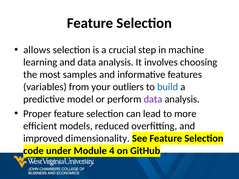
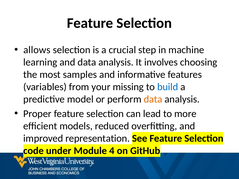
outliers: outliers -> missing
data at (153, 99) colour: purple -> orange
dimensionality: dimensionality -> representation
